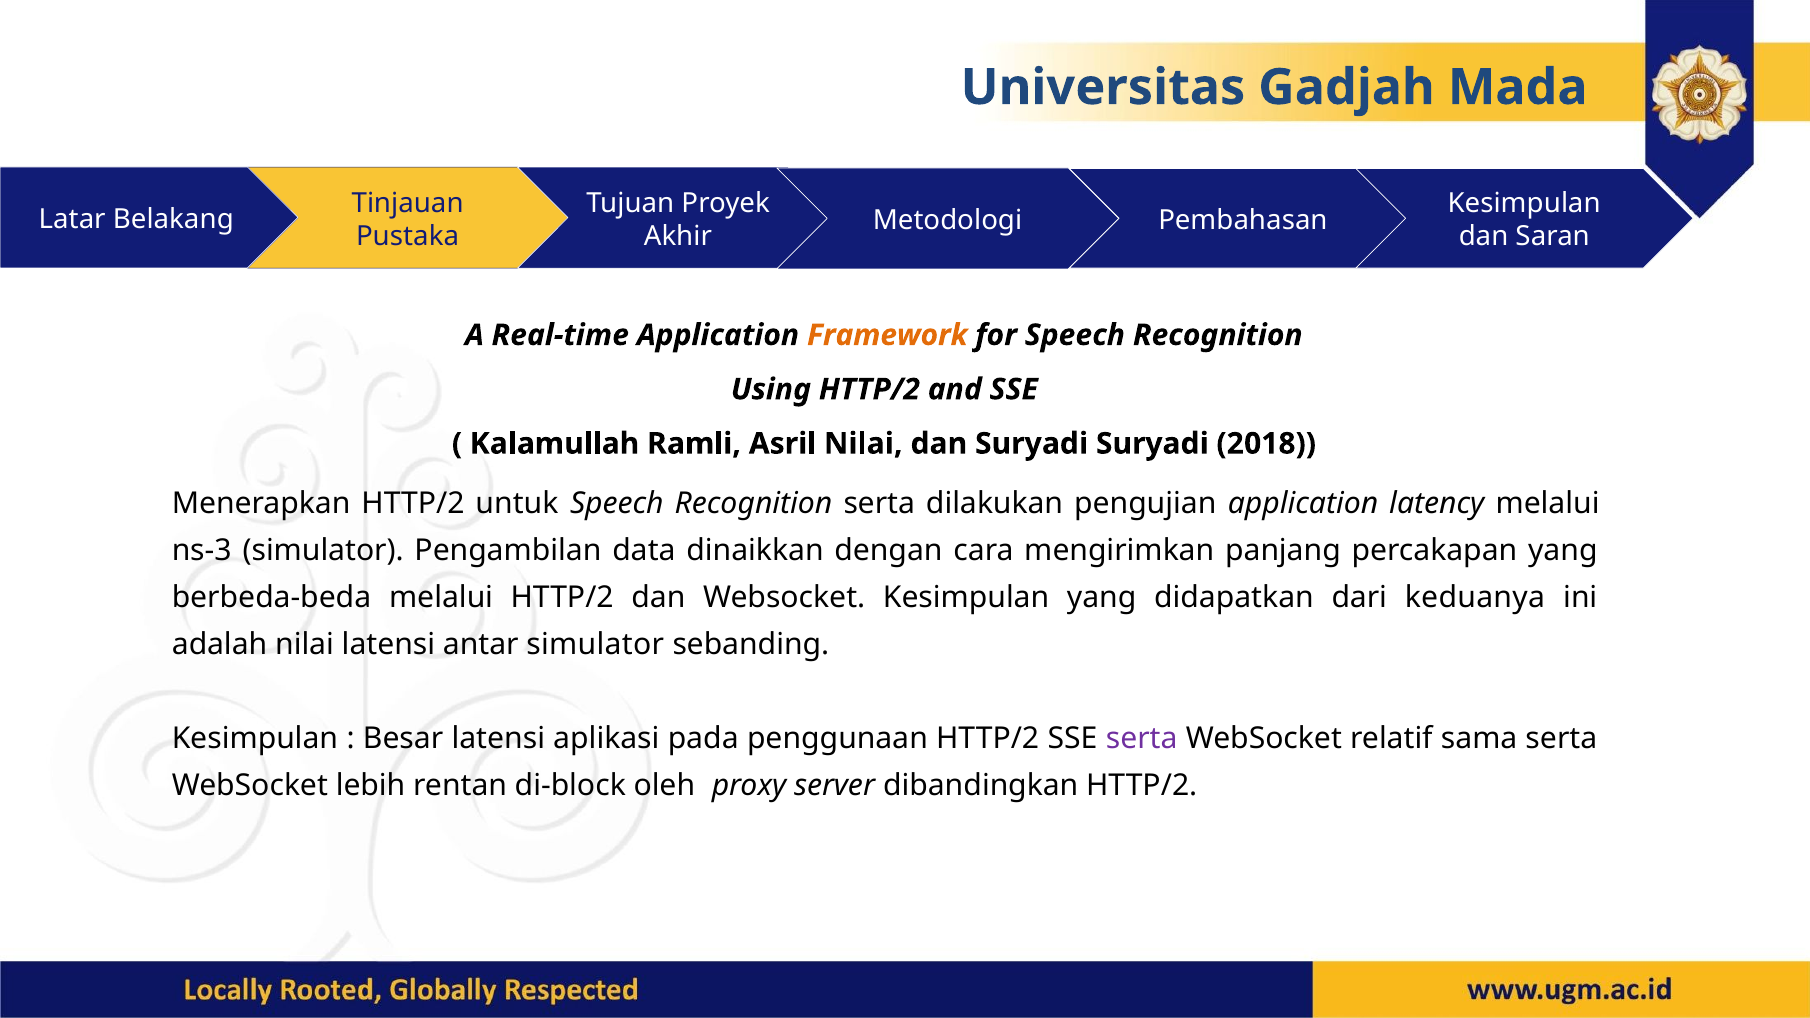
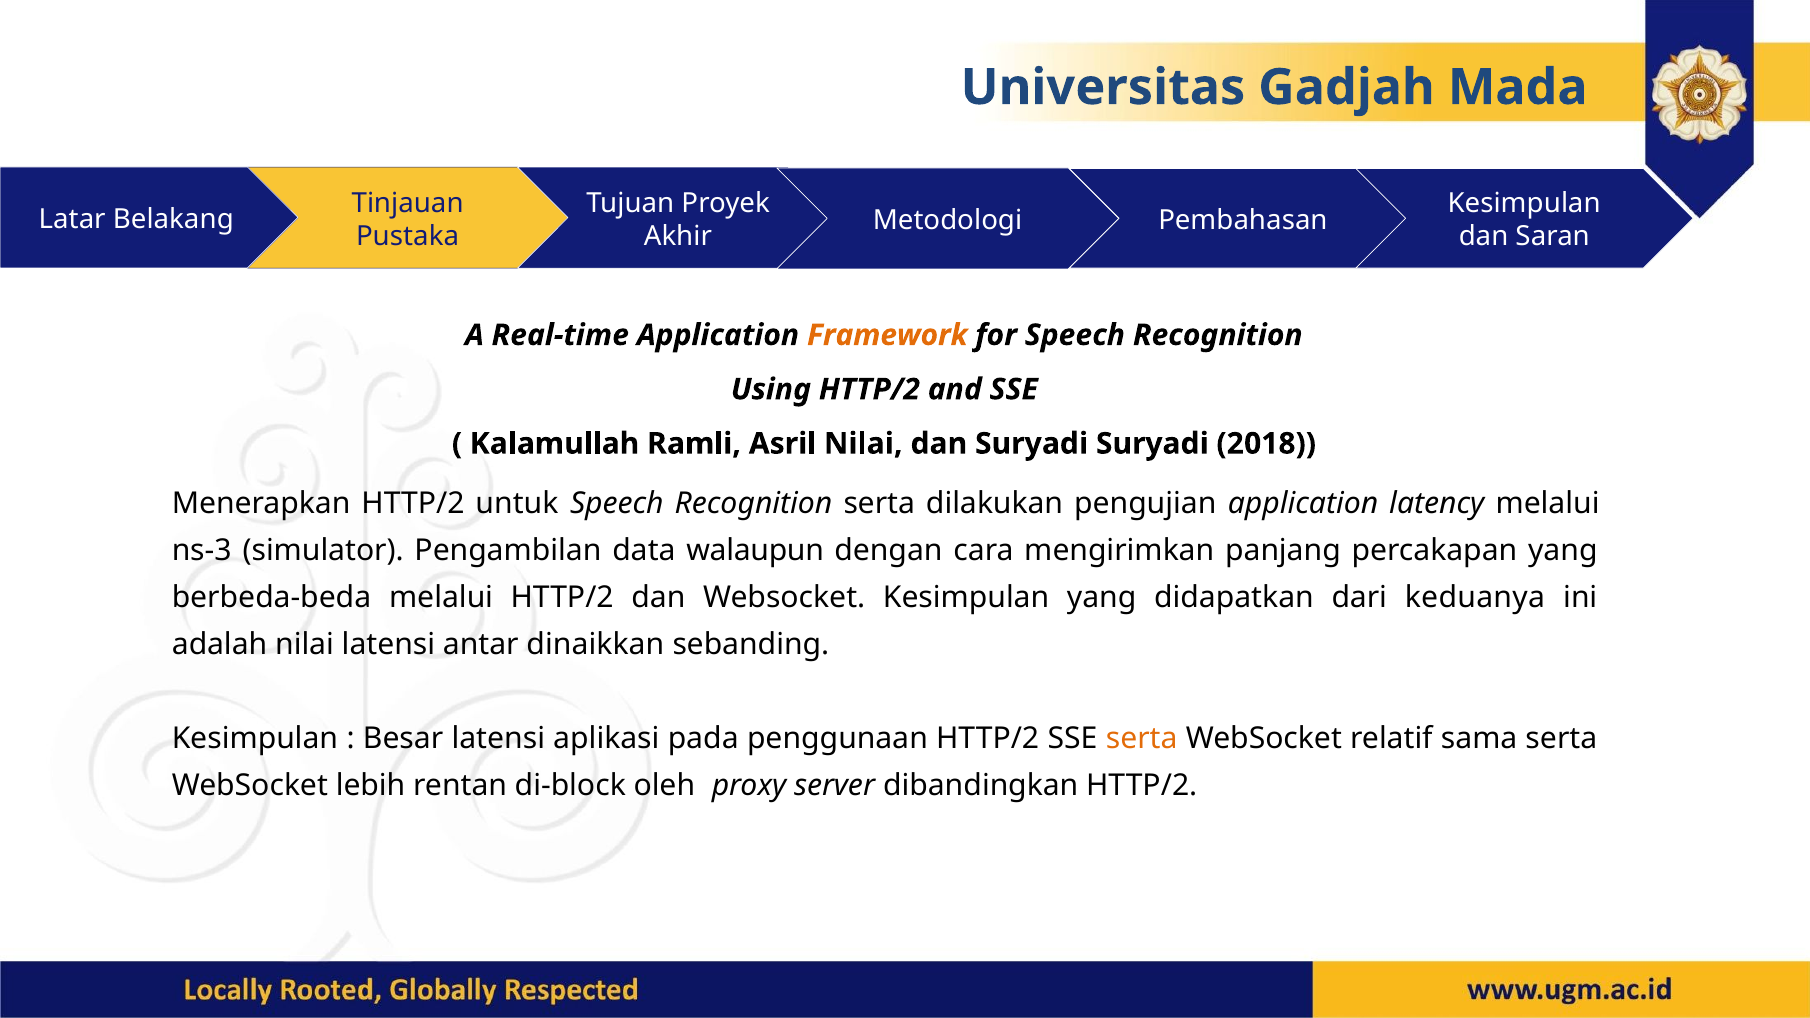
dinaikkan: dinaikkan -> walaupun
antar simulator: simulator -> dinaikkan
serta at (1142, 738) colour: purple -> orange
